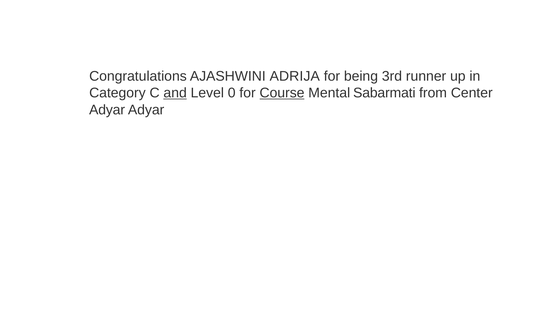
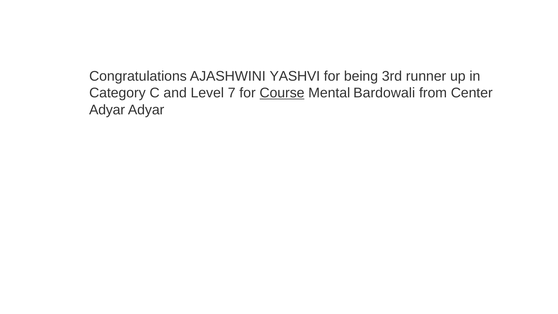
ADRIJA: ADRIJA -> YASHVI
and underline: present -> none
0: 0 -> 7
Sabarmati: Sabarmati -> Bardowali
